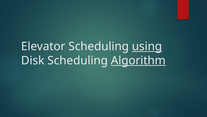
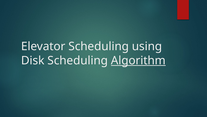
using underline: present -> none
